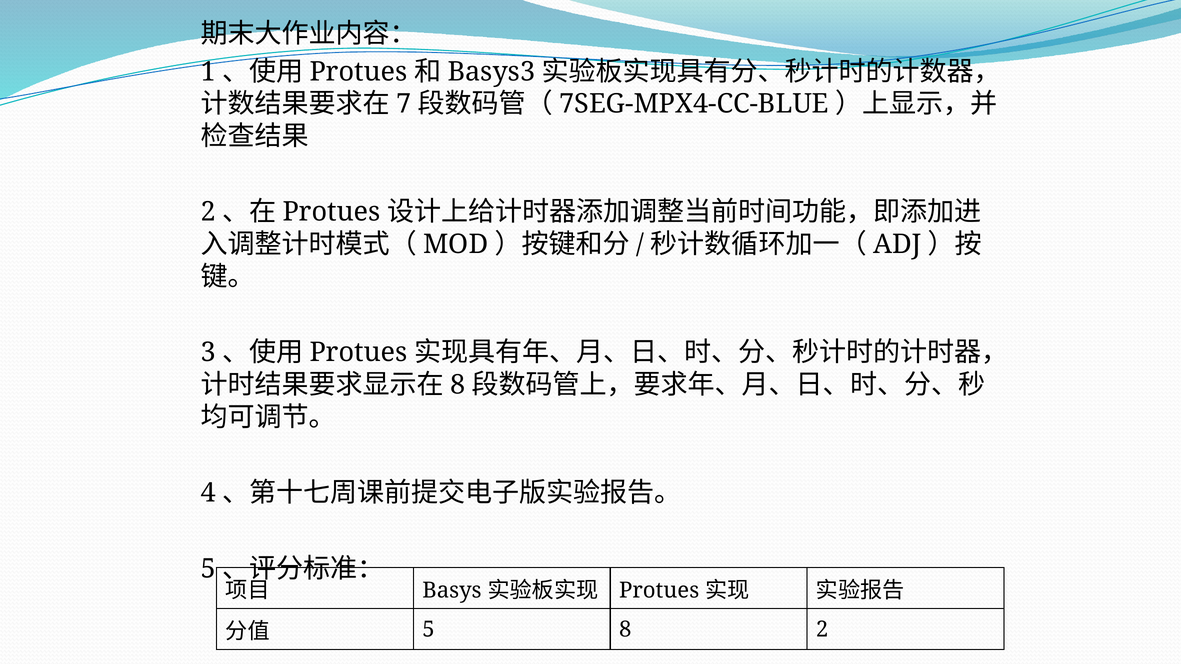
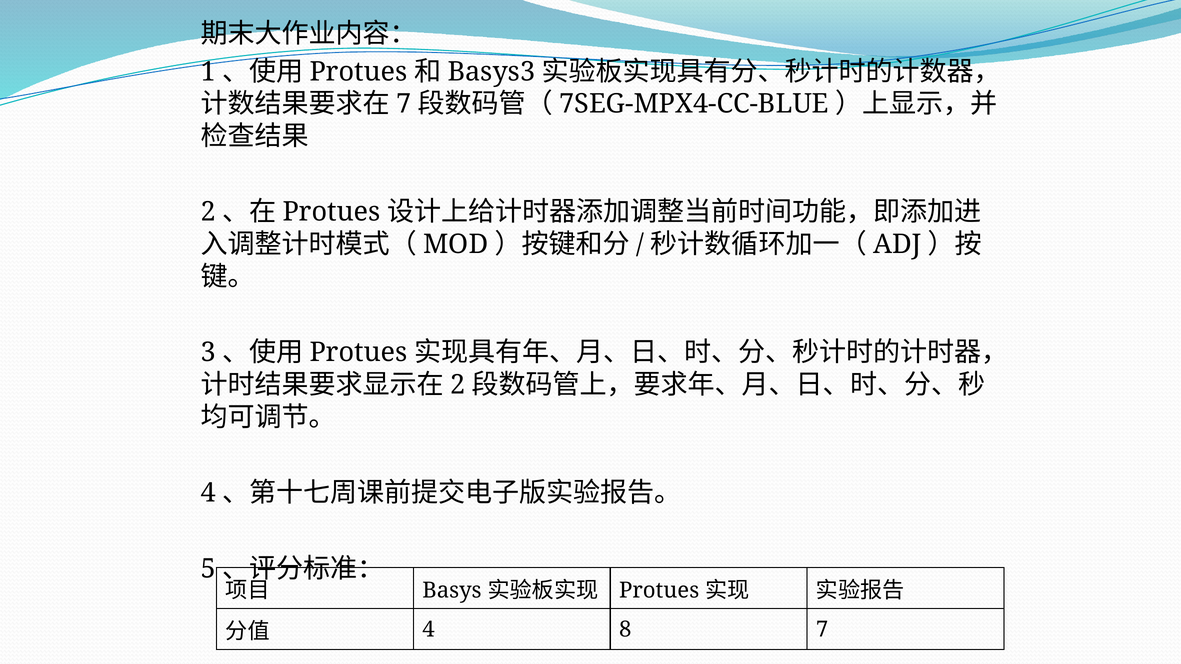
8 at (458, 385): 8 -> 2
5 at (428, 630): 5 -> 4
8 2: 2 -> 7
